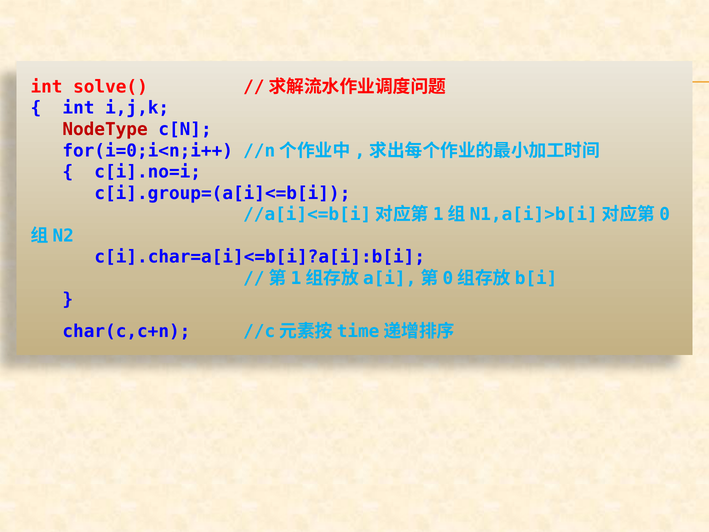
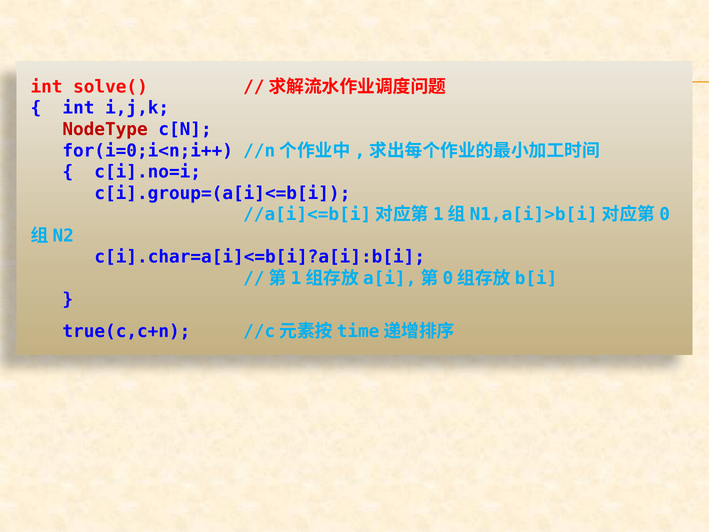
char(c,c+n: char(c,c+n -> true(c,c+n
